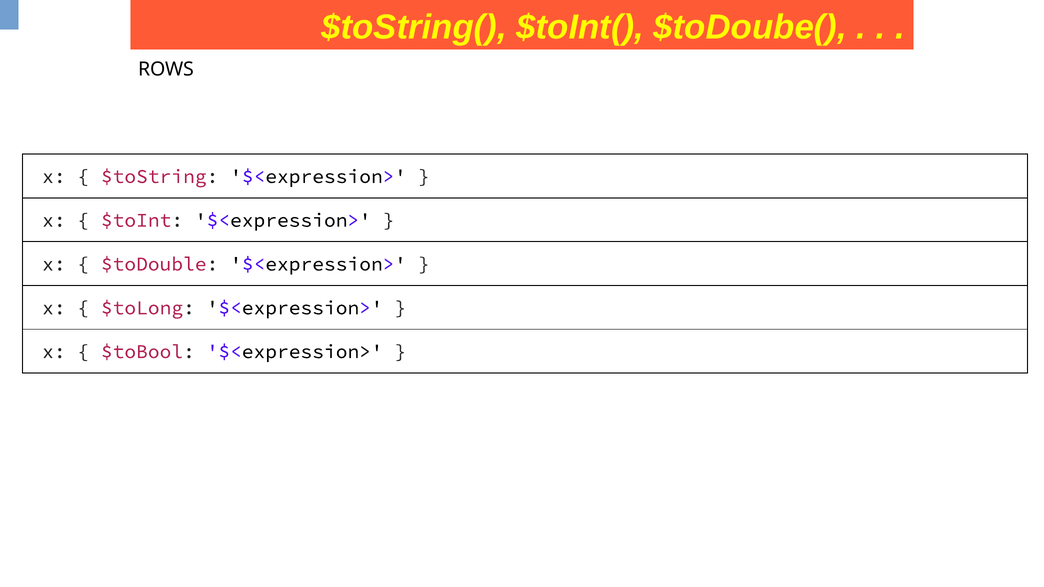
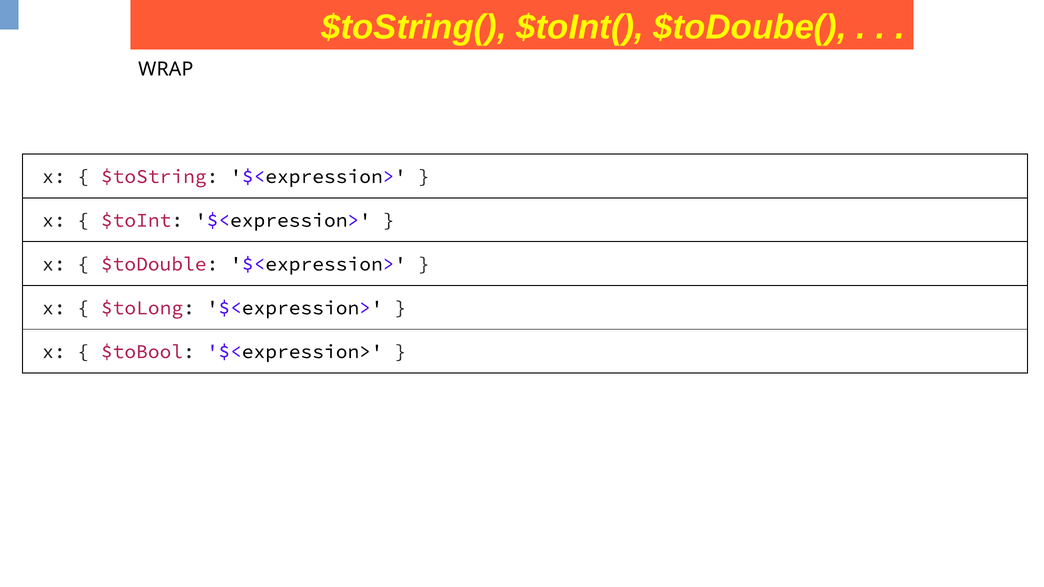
ROWS: ROWS -> WRAP
